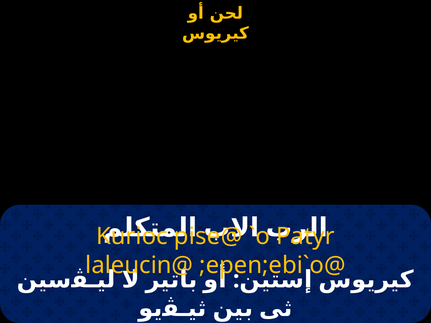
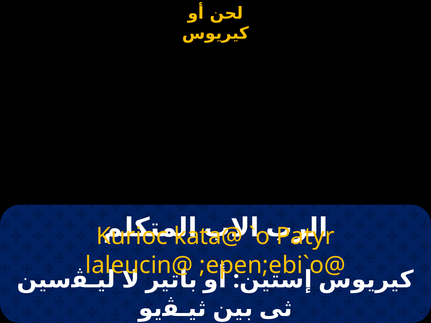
pise@: pise@ -> kata@
